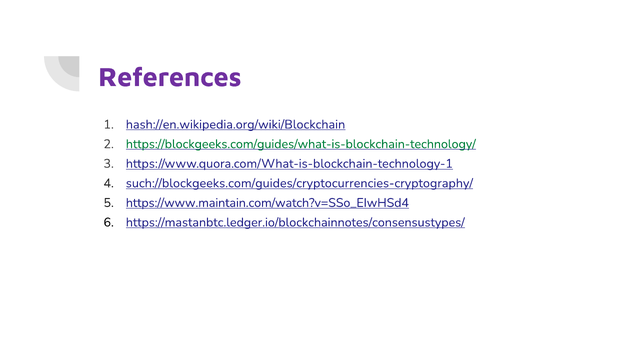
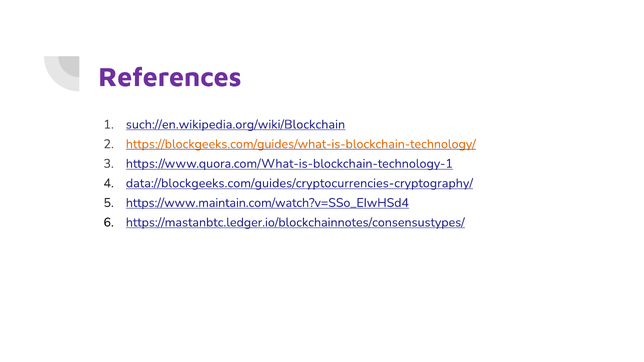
hash://en.wikipedia.org/wiki/Blockchain: hash://en.wikipedia.org/wiki/Blockchain -> such://en.wikipedia.org/wiki/Blockchain
https://blockgeeks.com/guides/what-is-blockchain-technology/ colour: green -> orange
such://blockgeeks.com/guides/cryptocurrencies-cryptography/: such://blockgeeks.com/guides/cryptocurrencies-cryptography/ -> data://blockgeeks.com/guides/cryptocurrencies-cryptography/
